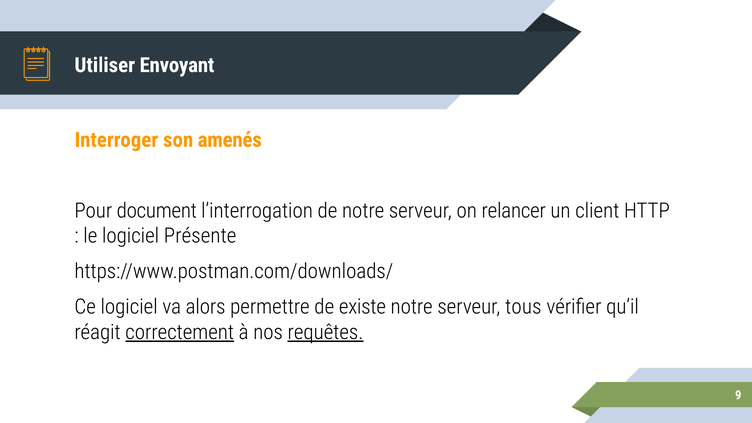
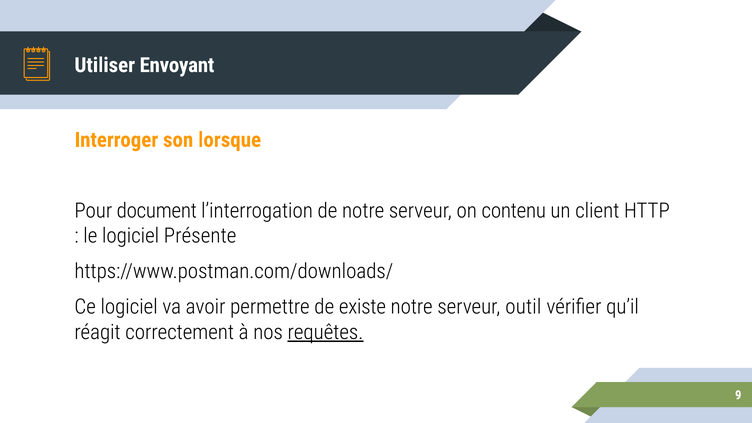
amenés: amenés -> lorsque
relancer: relancer -> contenu
alors: alors -> avoir
tous: tous -> outil
correctement underline: present -> none
